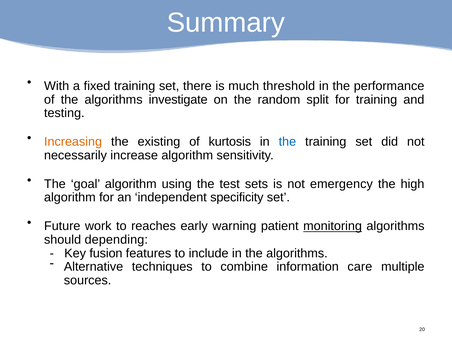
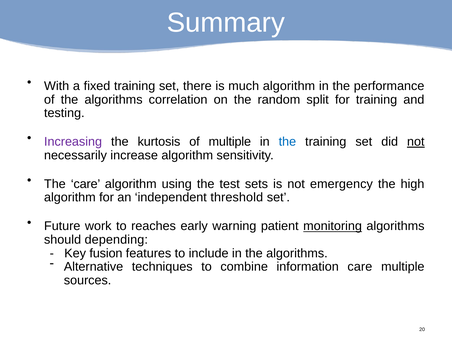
much threshold: threshold -> algorithm
investigate: investigate -> correlation
Increasing colour: orange -> purple
existing: existing -> kurtosis
of kurtosis: kurtosis -> multiple
not at (416, 142) underline: none -> present
The goal: goal -> care
specificity: specificity -> threshold
